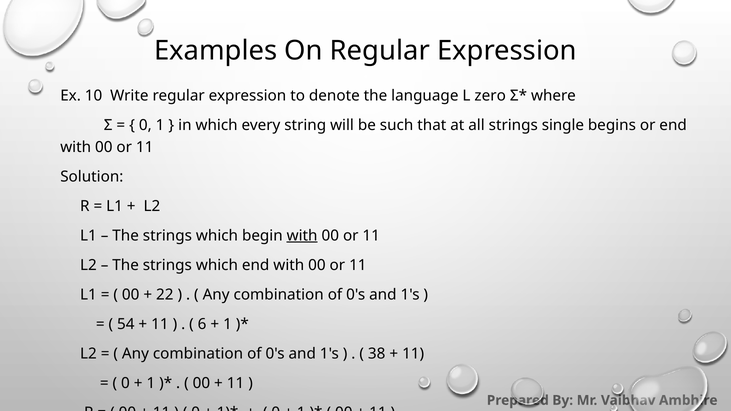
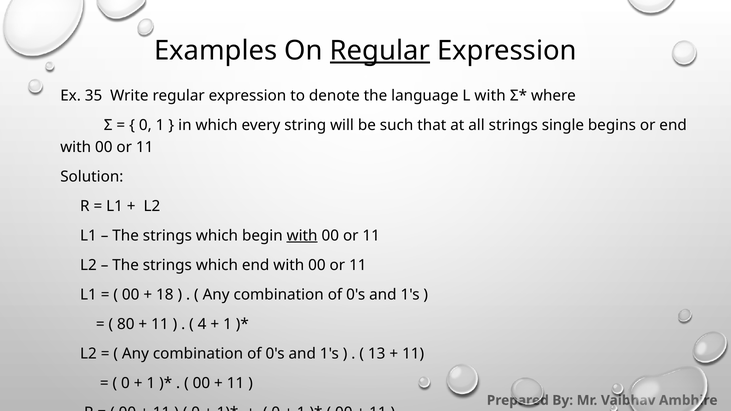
Regular at (380, 51) underline: none -> present
10: 10 -> 35
L zero: zero -> with
22: 22 -> 18
54: 54 -> 80
6: 6 -> 4
38: 38 -> 13
